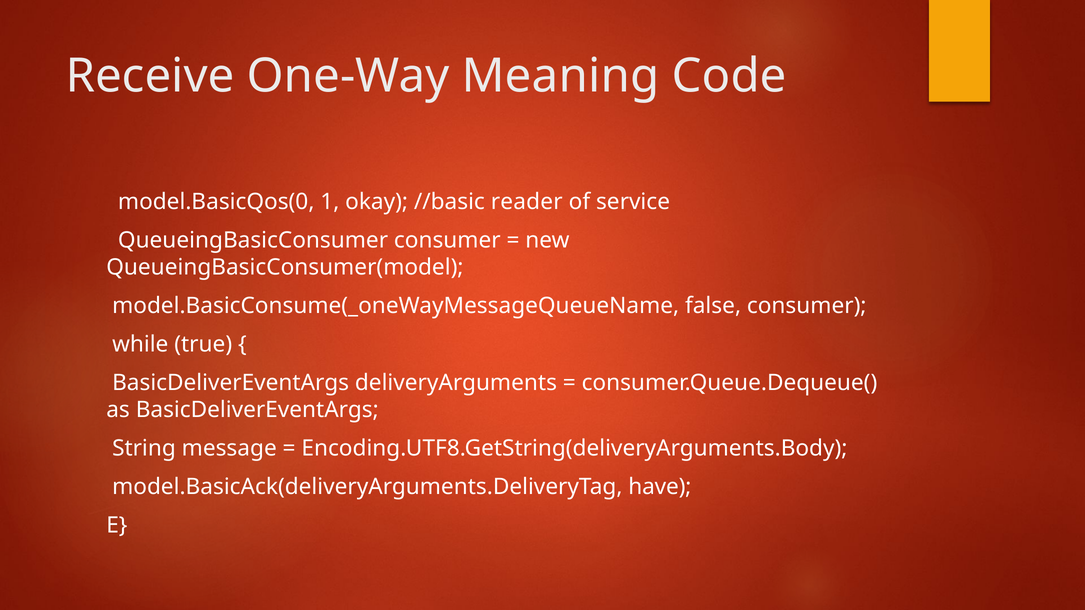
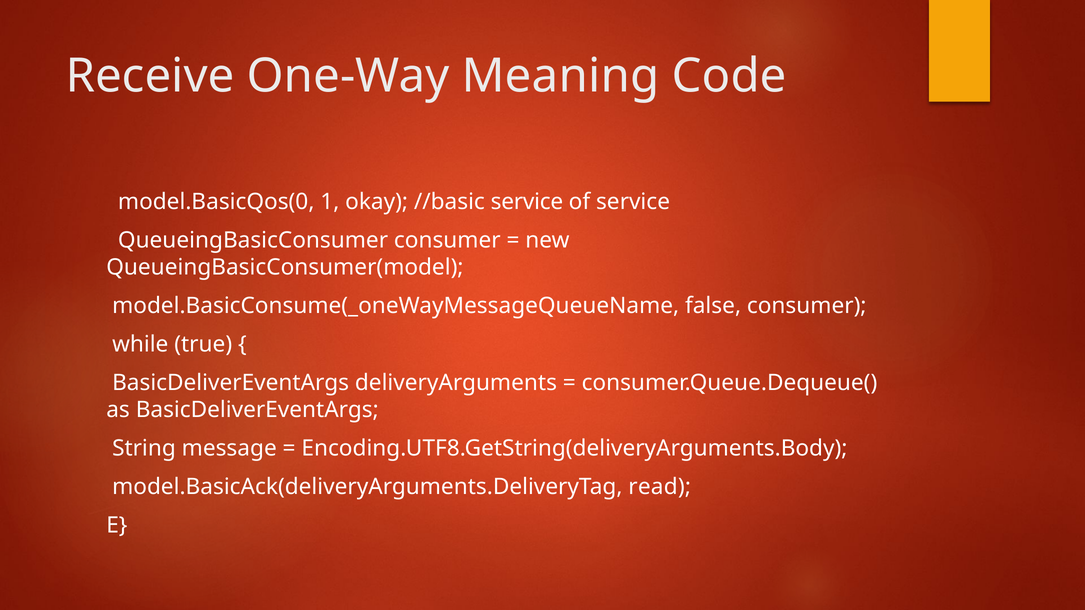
//basic reader: reader -> service
have: have -> read
